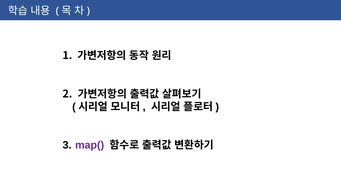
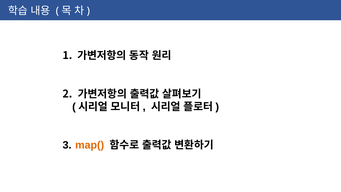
map( colour: purple -> orange
